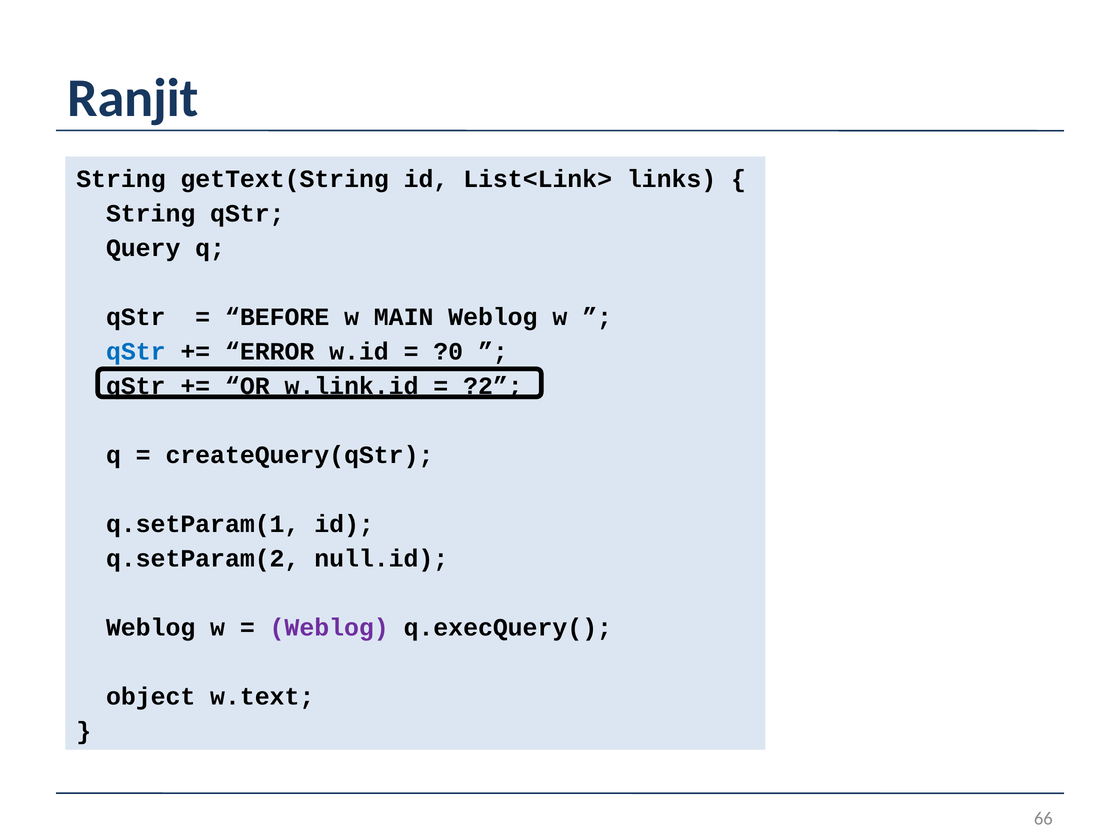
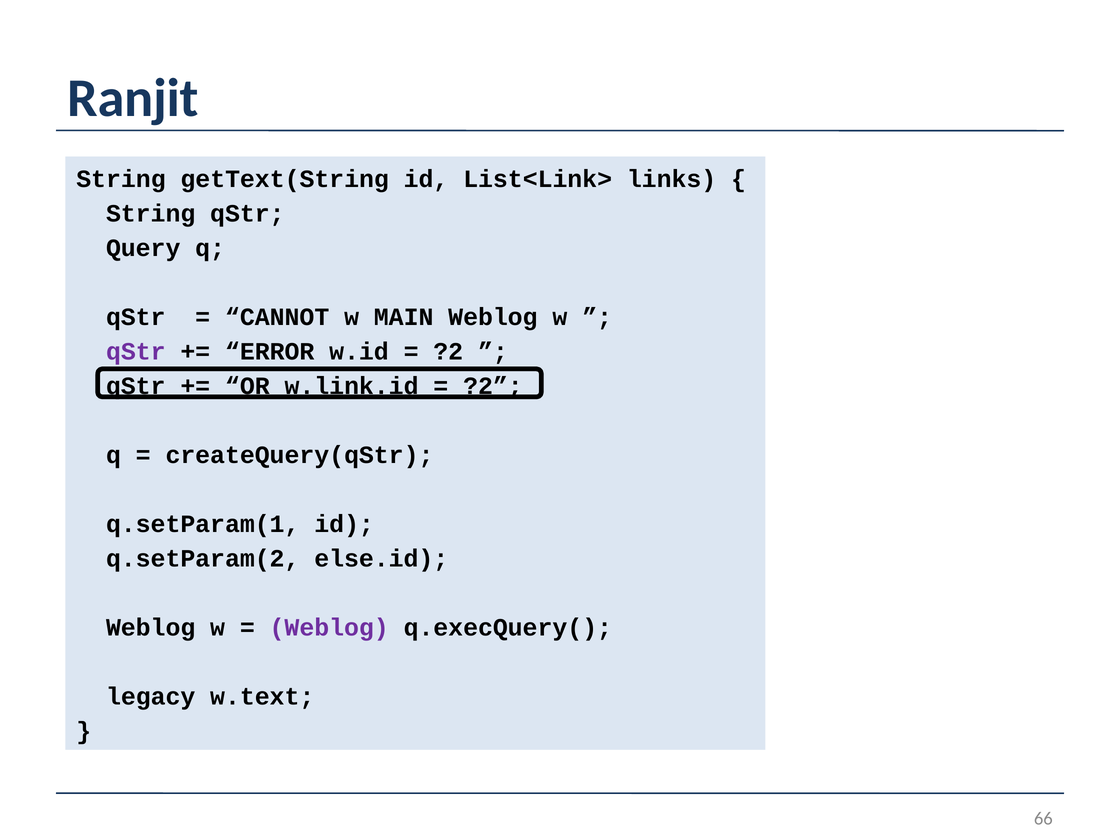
BEFORE: BEFORE -> CANNOT
qStr at (136, 351) colour: blue -> purple
?0 at (448, 351): ?0 -> ?2
null.id: null.id -> else.id
object: object -> legacy
